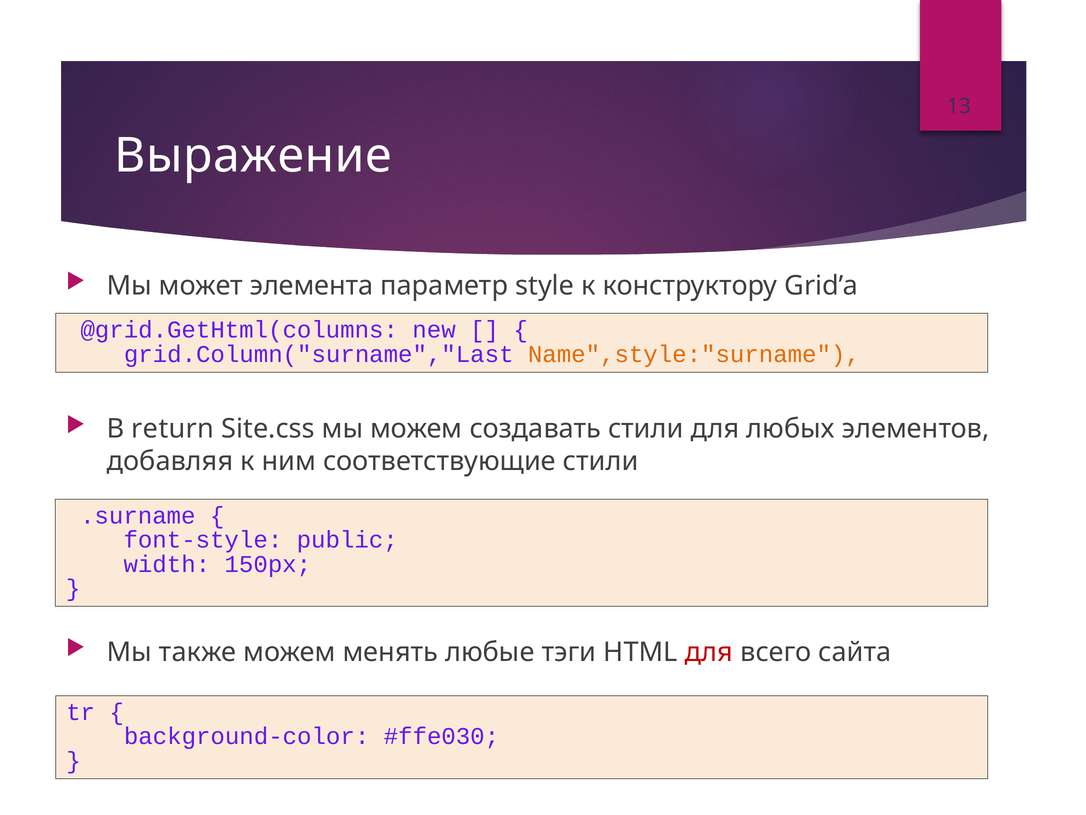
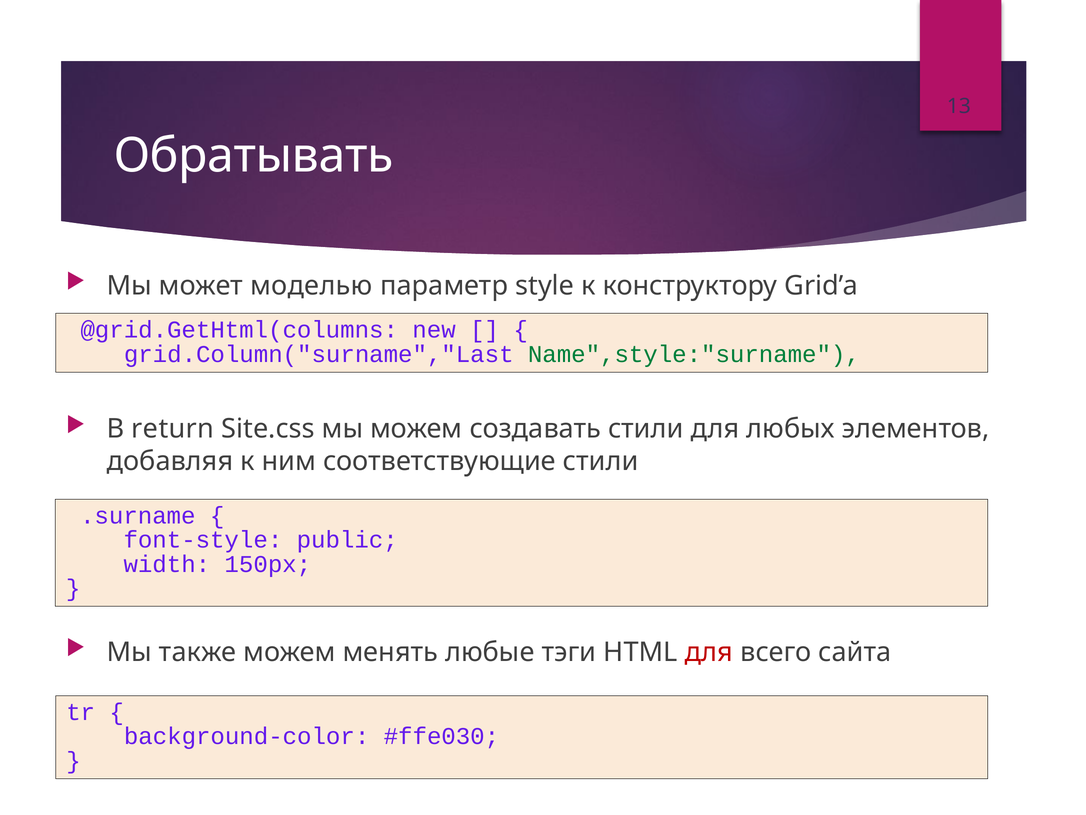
Выражение: Выражение -> Обратывать
элемента: элемента -> моделью
Name",style:"surname colour: orange -> green
